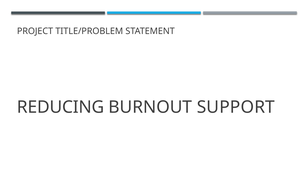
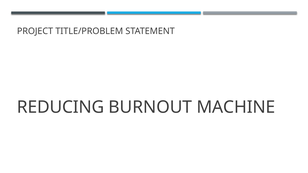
SUPPORT: SUPPORT -> MACHINE
